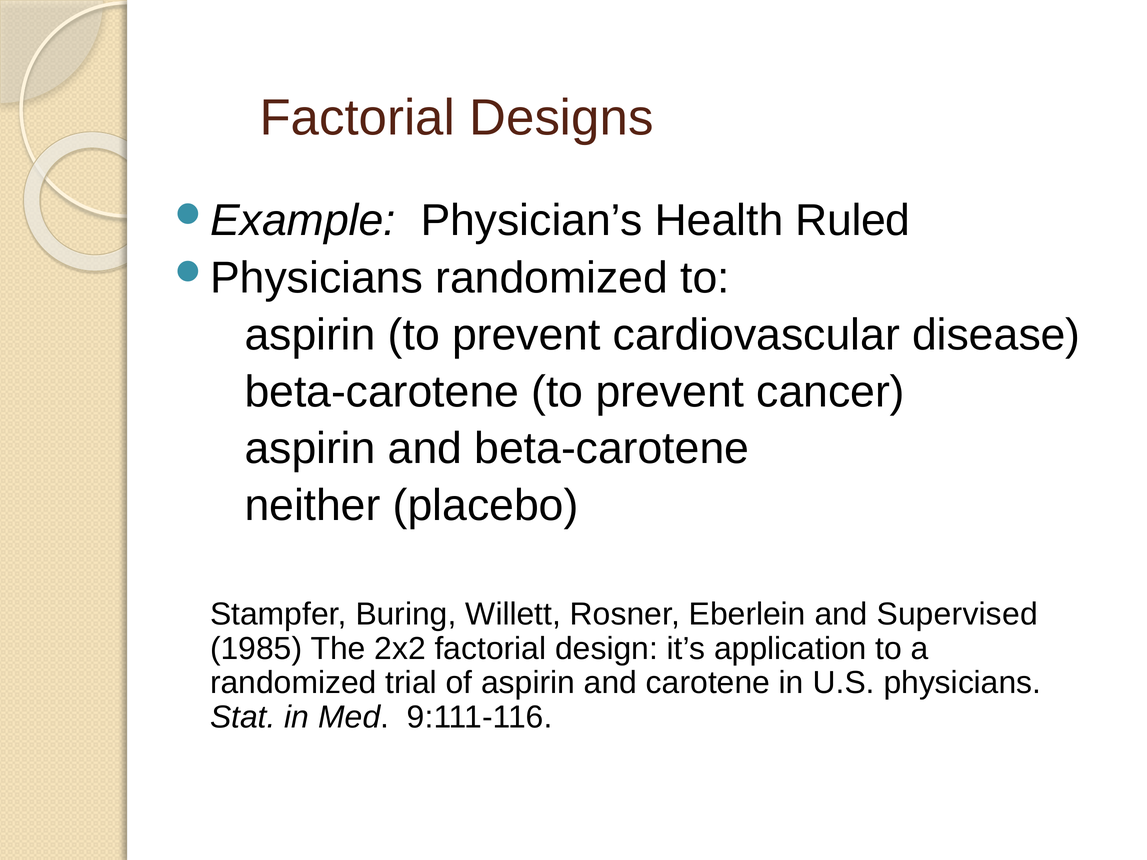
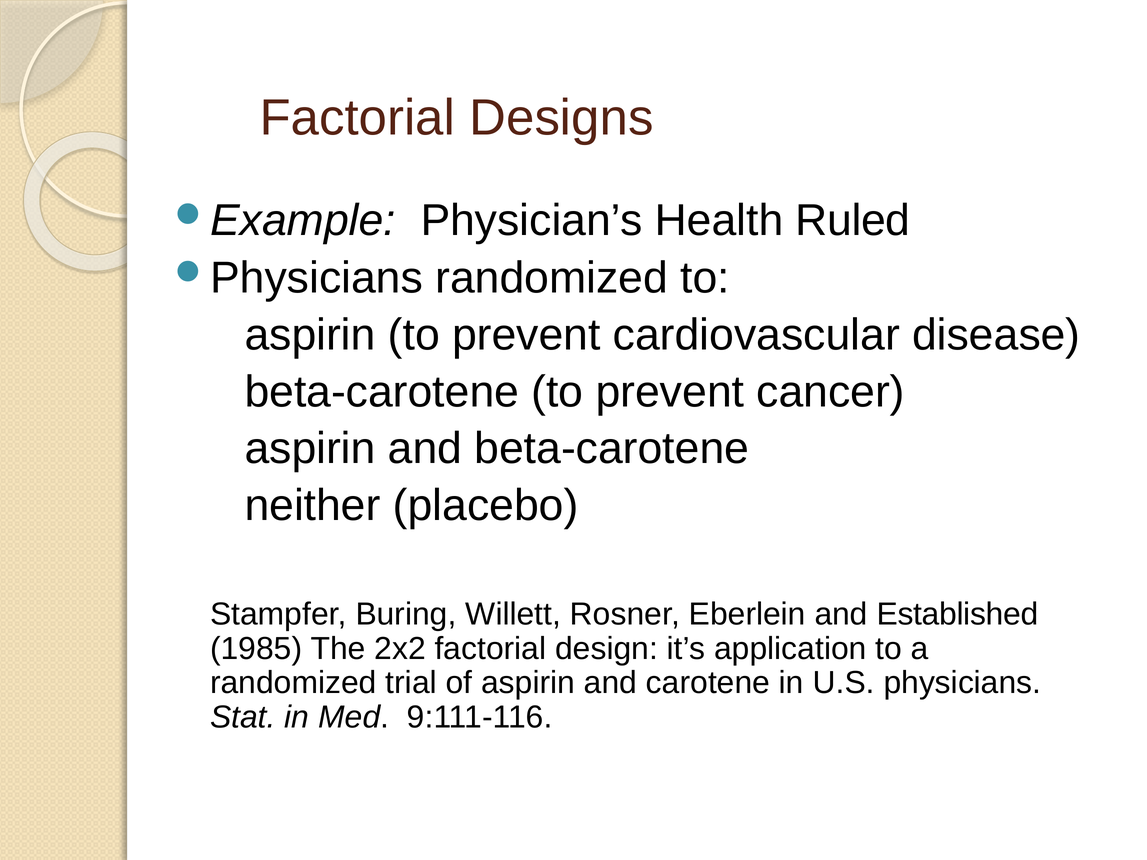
Supervised: Supervised -> Established
